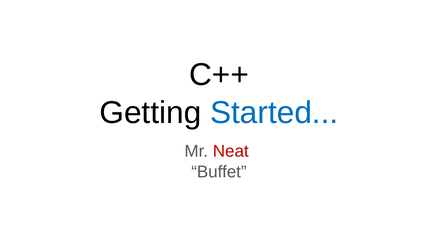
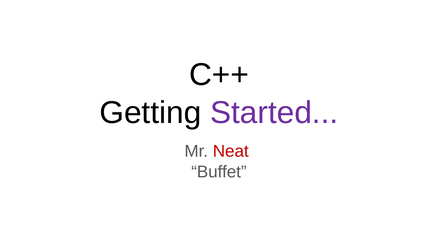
Started colour: blue -> purple
